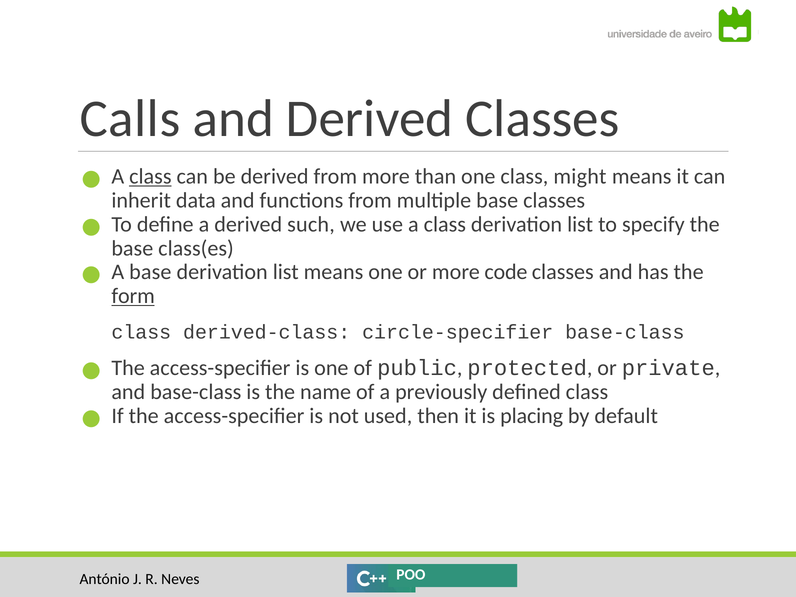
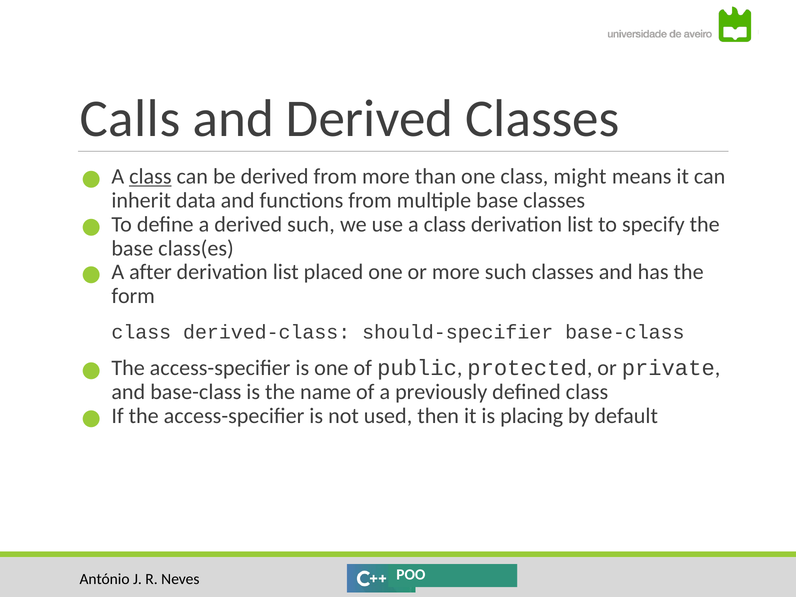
A base: base -> after
list means: means -> placed
more code: code -> such
form underline: present -> none
circle-specifier: circle-specifier -> should-specifier
